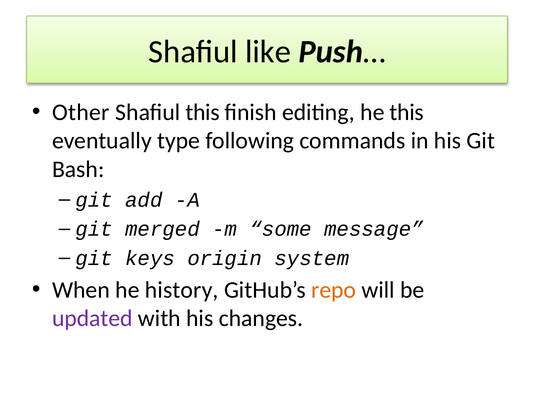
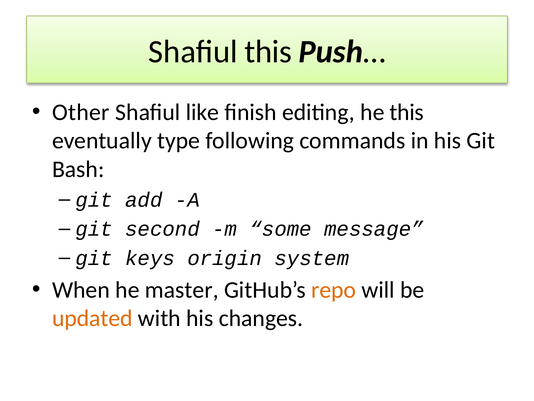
Shafiul like: like -> this
Shafiul this: this -> like
merged: merged -> second
history: history -> master
updated colour: purple -> orange
